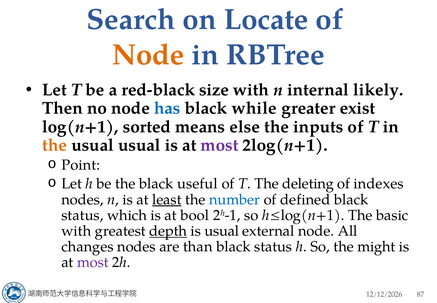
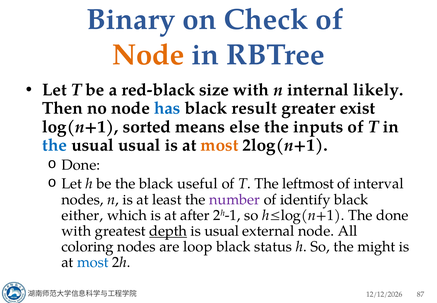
Search: Search -> Binary
Locate: Locate -> Check
while: while -> result
the at (55, 145) colour: orange -> blue
most at (220, 145) colour: purple -> orange
Point at (81, 165): Point -> Done
deleting: deleting -> leftmost
indexes: indexes -> interval
least underline: present -> none
number colour: blue -> purple
defined: defined -> identify
status at (82, 215): status -> either
bool: bool -> after
The basic: basic -> done
changes: changes -> coloring
than: than -> loop
most at (93, 262) colour: purple -> blue
